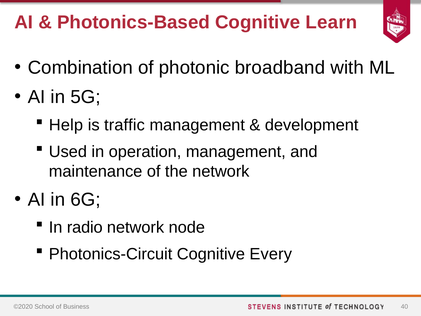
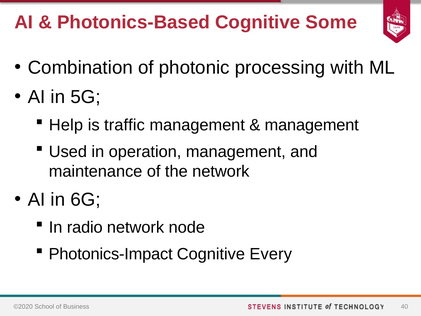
Learn: Learn -> Some
broadband: broadband -> processing
development at (312, 125): development -> management
Photonics-Circuit: Photonics-Circuit -> Photonics-Impact
